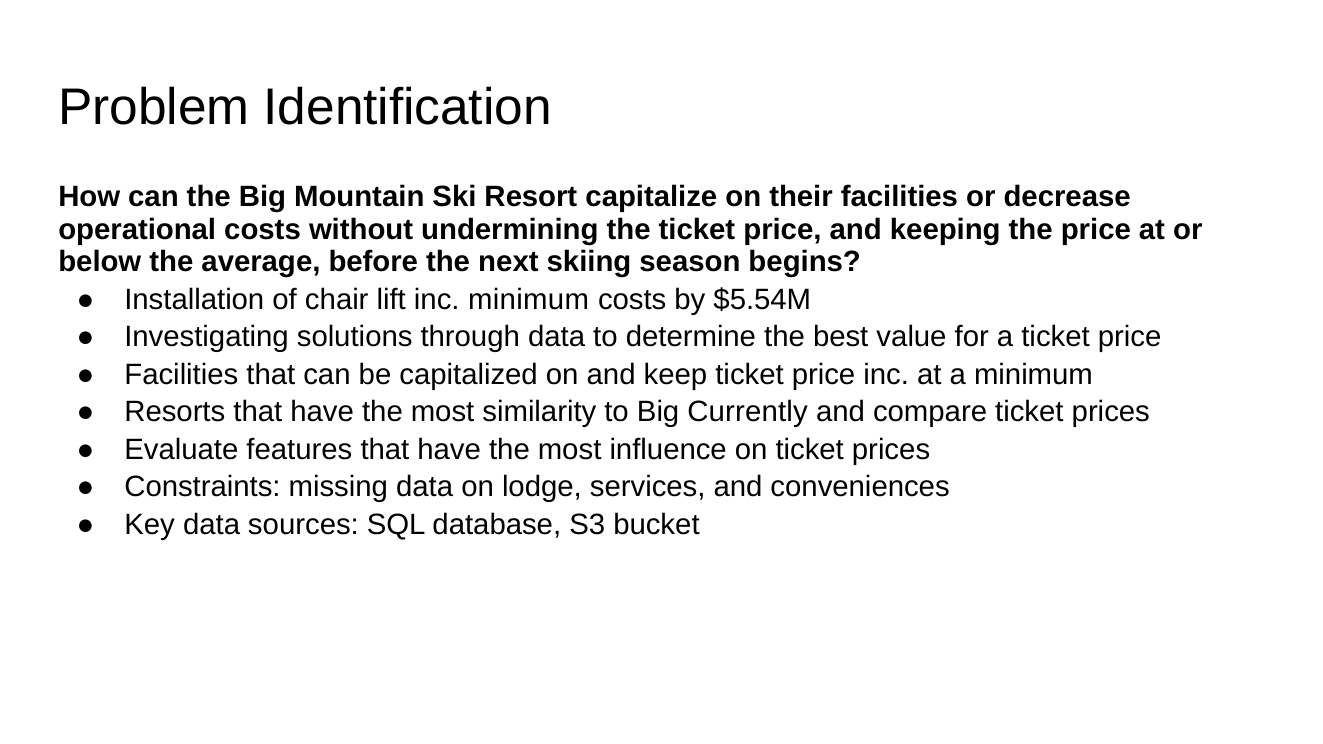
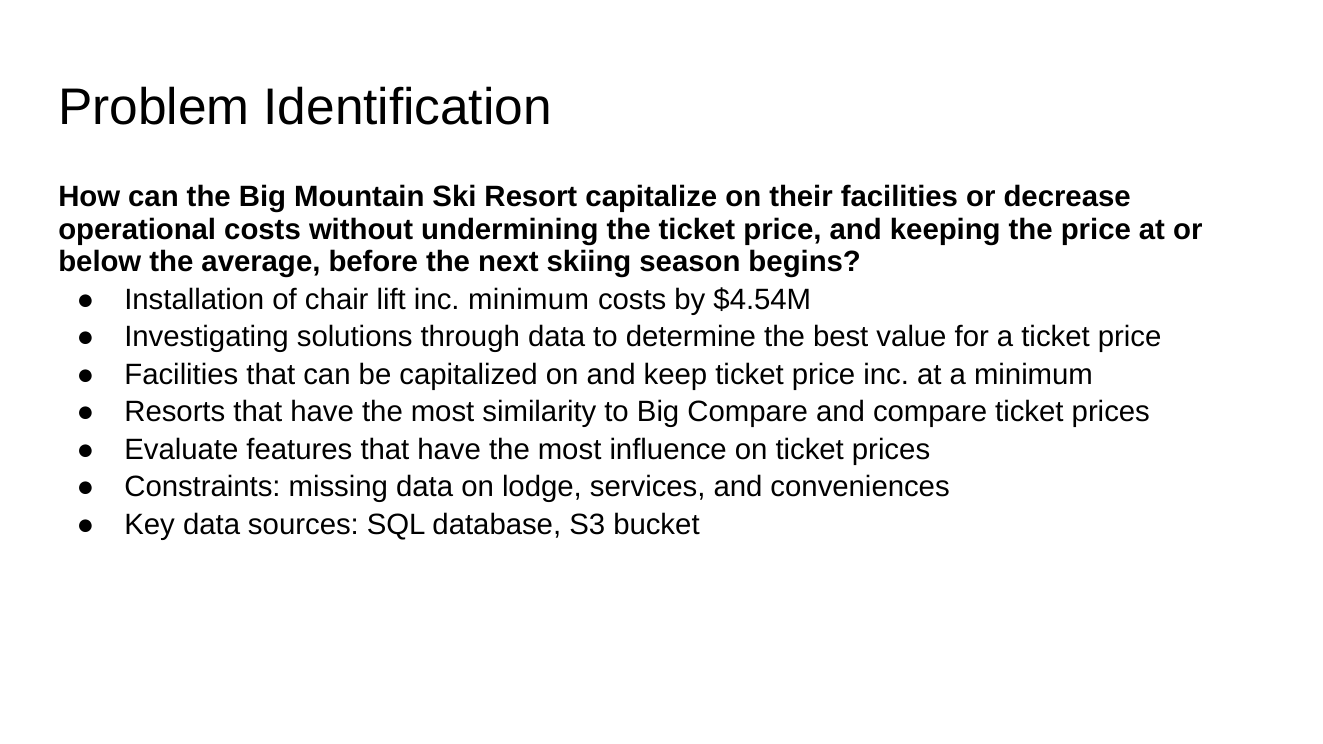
$5.54M: $5.54M -> $4.54M
Big Currently: Currently -> Compare
